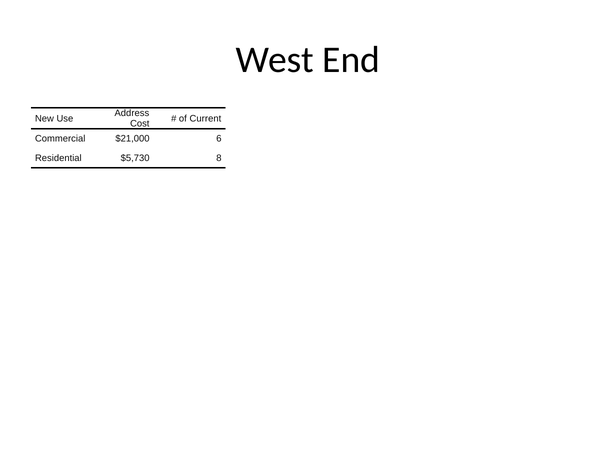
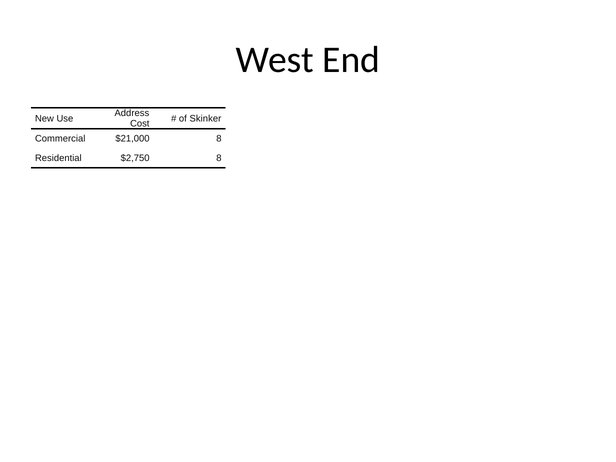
Current: Current -> Skinker
$21,000 6: 6 -> 8
$5,730: $5,730 -> $2,750
